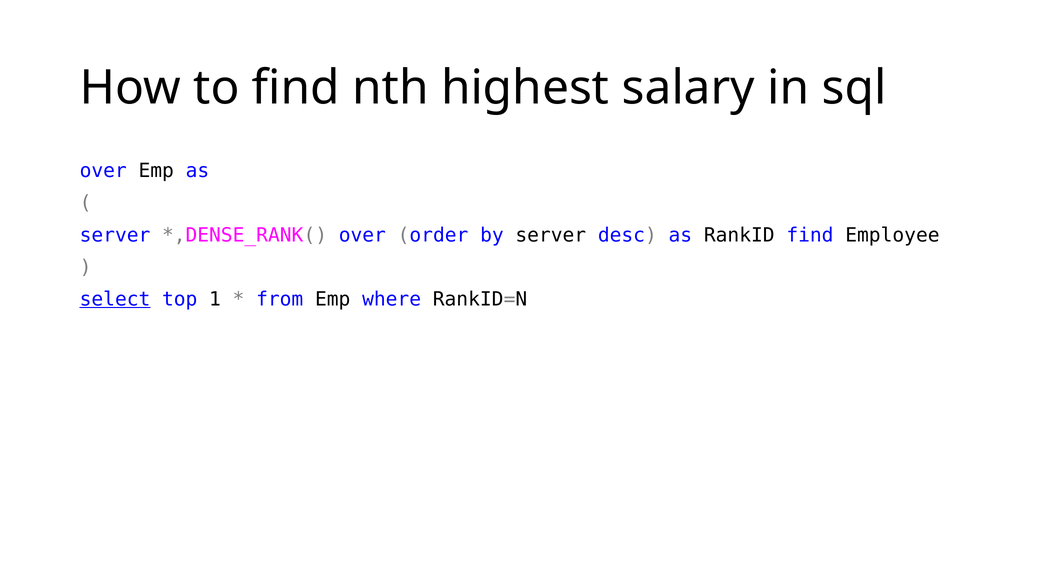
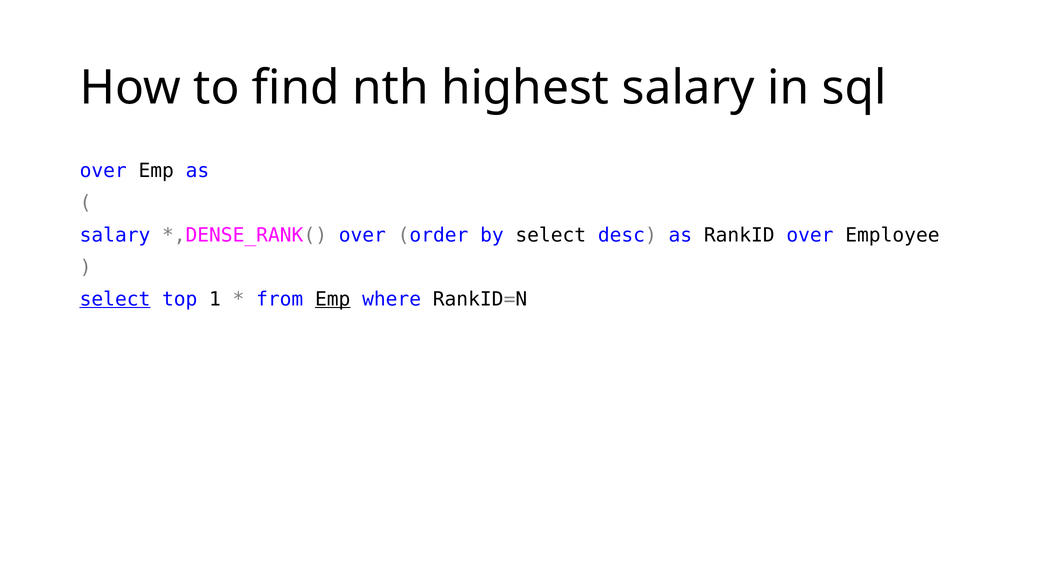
server at (115, 235): server -> salary
by server: server -> select
RankID find: find -> over
Emp at (333, 299) underline: none -> present
